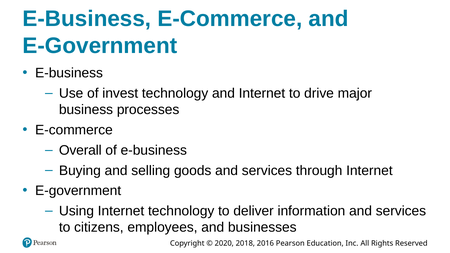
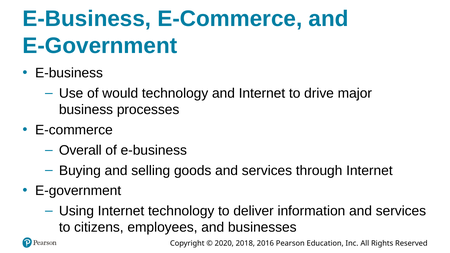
invest: invest -> would
